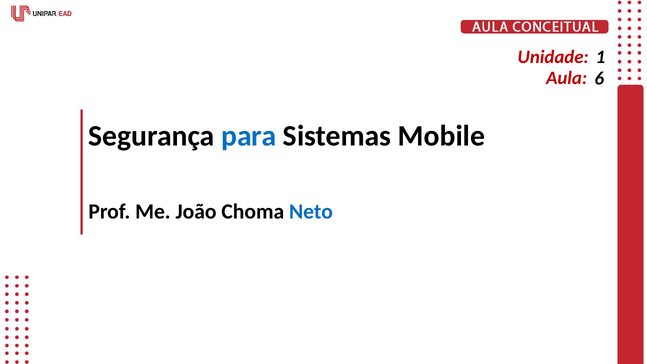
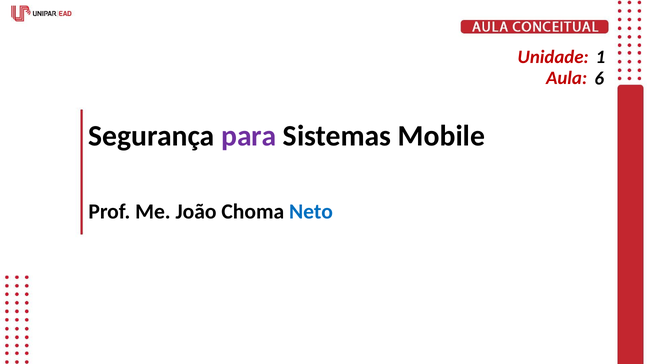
para colour: blue -> purple
